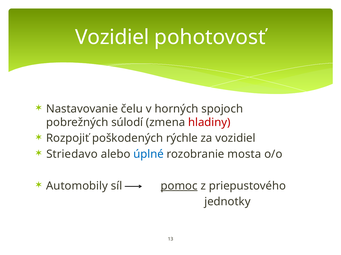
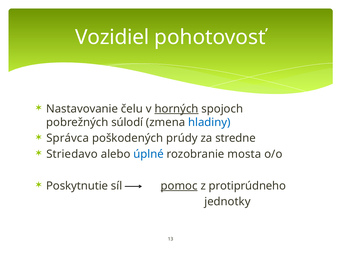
horných underline: none -> present
hladiny colour: red -> blue
Rozpojiť: Rozpojiť -> Správca
rýchle: rýchle -> prúdy
za vozidiel: vozidiel -> stredne
Automobily: Automobily -> Poskytnutie
priepustového: priepustového -> protiprúdneho
